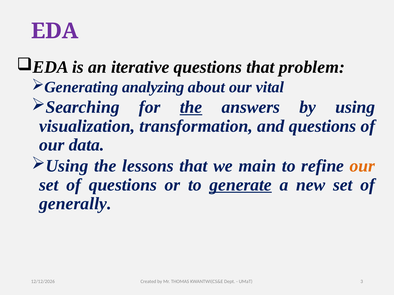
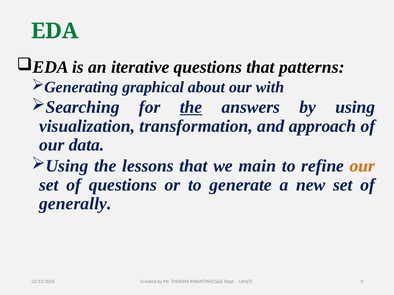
EDA colour: purple -> green
problem: problem -> patterns
analyzing: analyzing -> graphical
vital: vital -> with
and questions: questions -> approach
generate underline: present -> none
